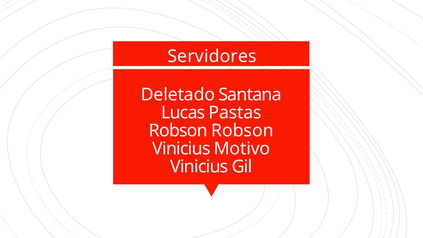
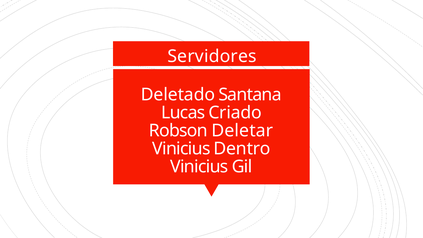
Pastas: Pastas -> Criado
Robson Robson: Robson -> Deletar
Motivo: Motivo -> Dentro
